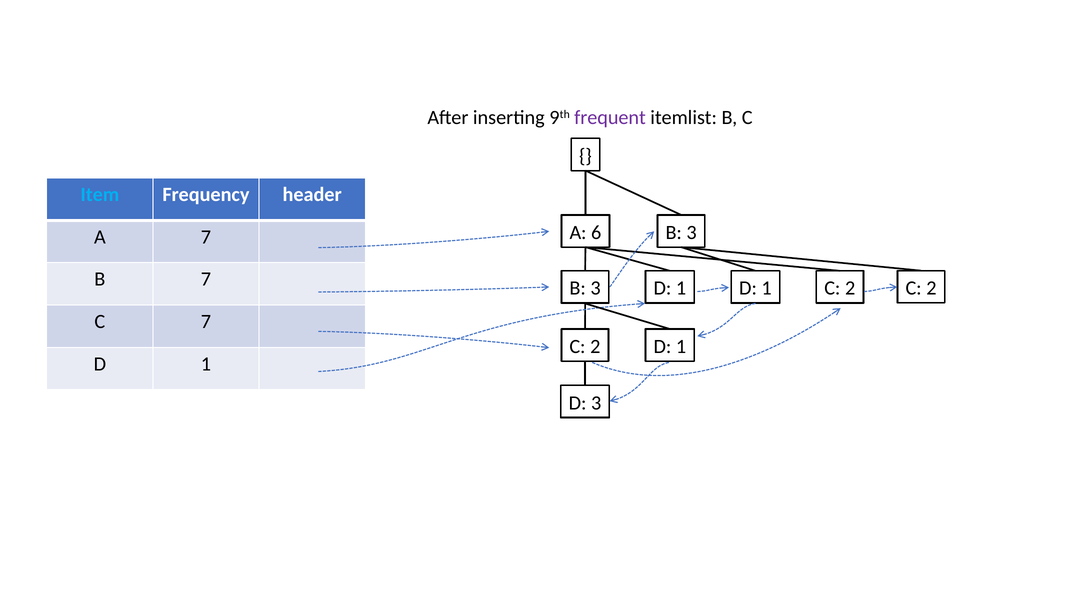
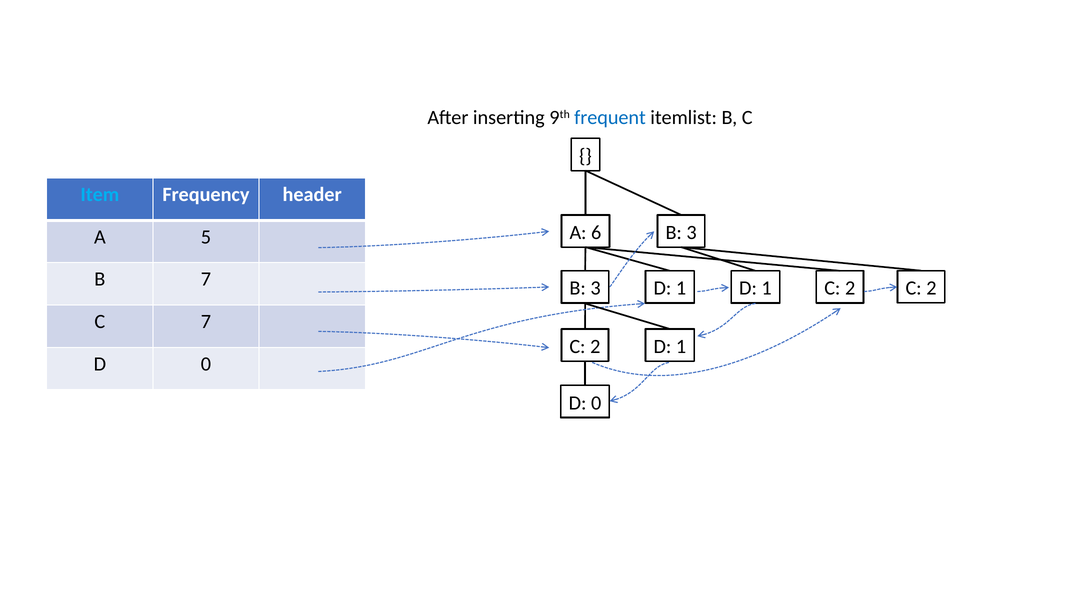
frequent colour: purple -> blue
A 7: 7 -> 5
1 at (206, 364): 1 -> 0
3 at (596, 403): 3 -> 0
